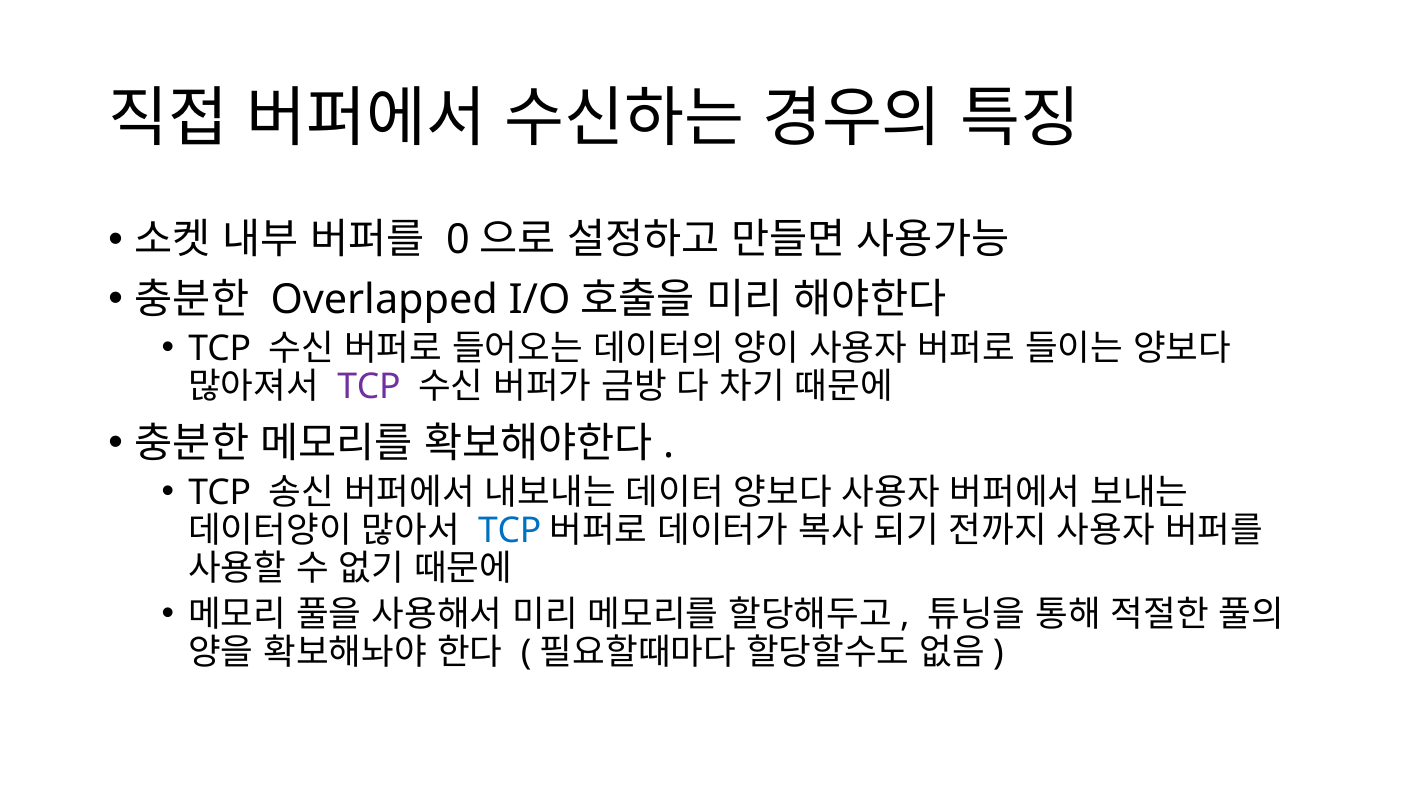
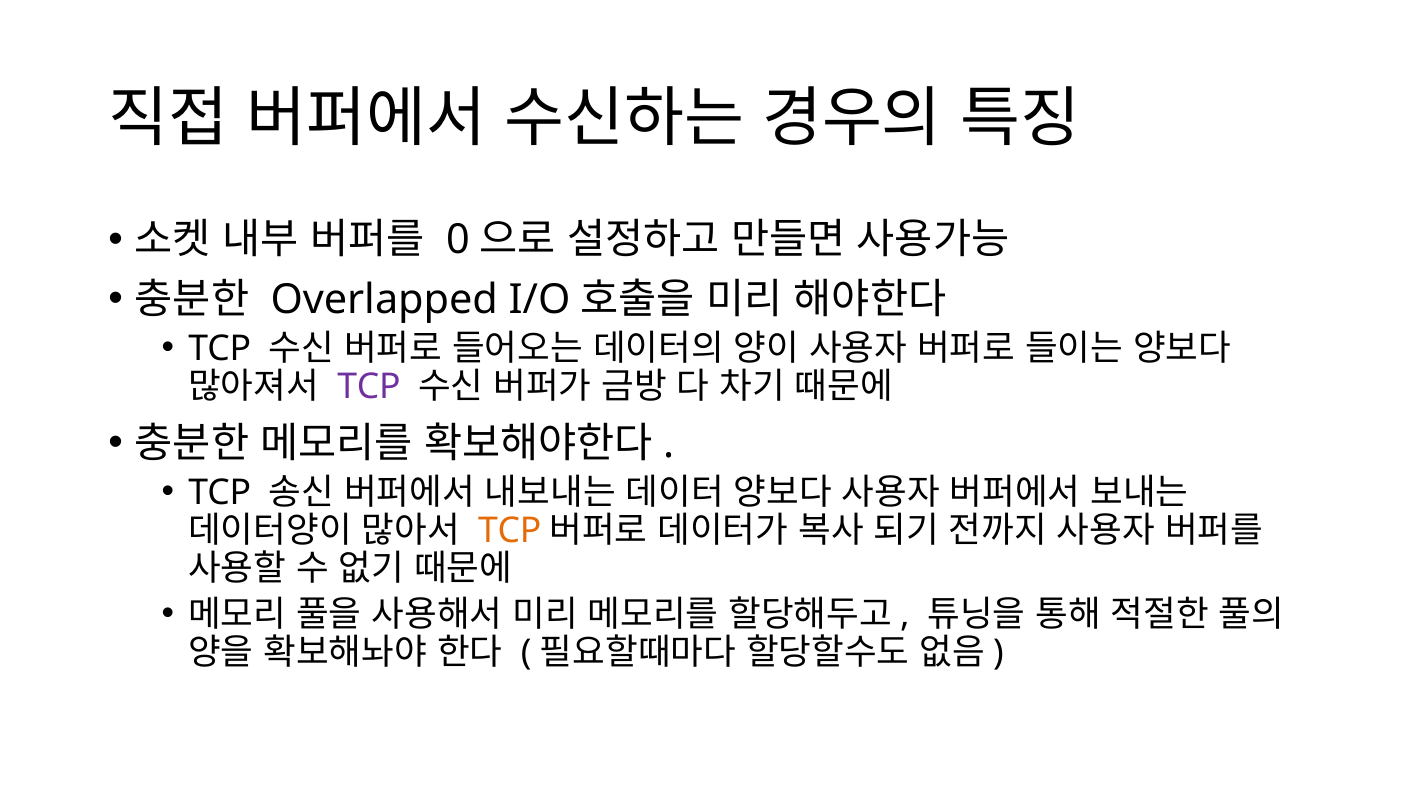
TCP at (510, 531) colour: blue -> orange
